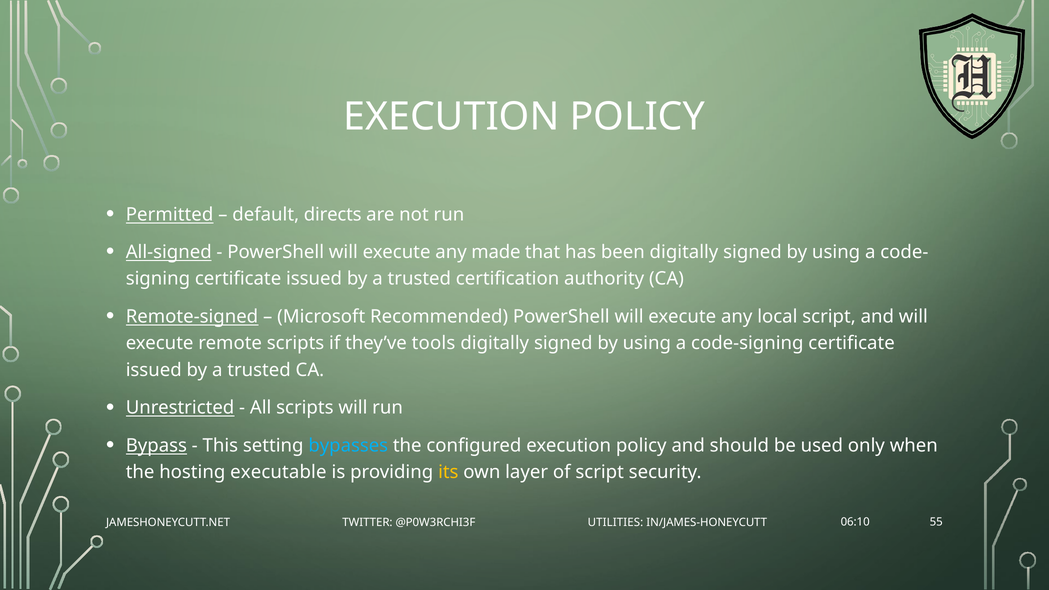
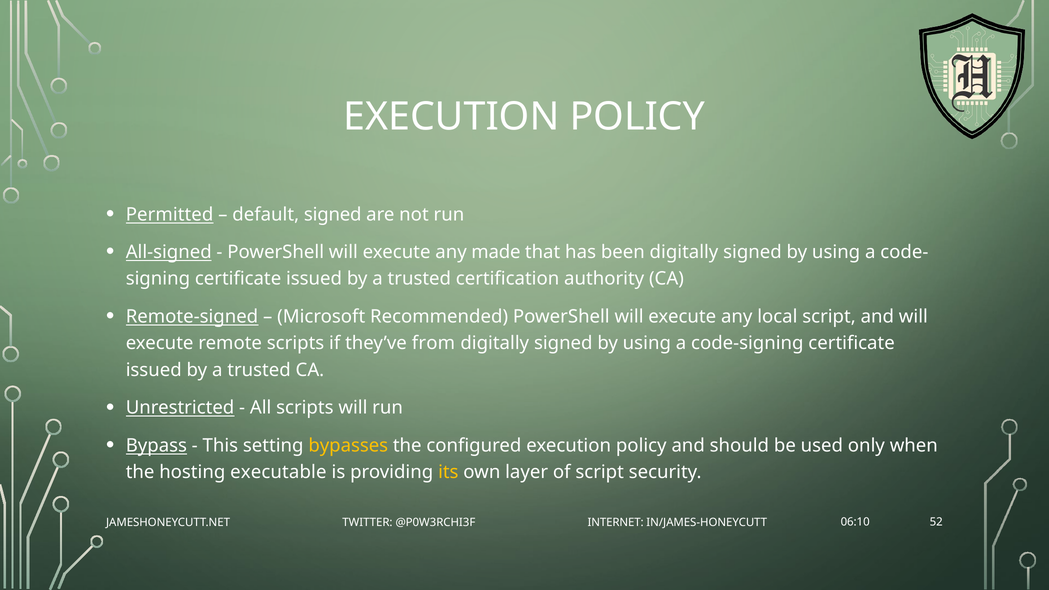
default directs: directs -> signed
tools: tools -> from
bypasses colour: light blue -> yellow
55: 55 -> 52
UTILITIES: UTILITIES -> INTERNET
